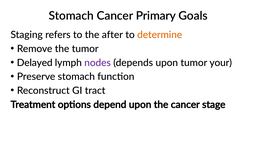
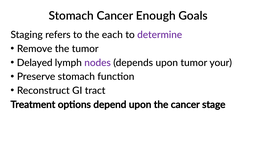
Primary: Primary -> Enough
after: after -> each
determine colour: orange -> purple
